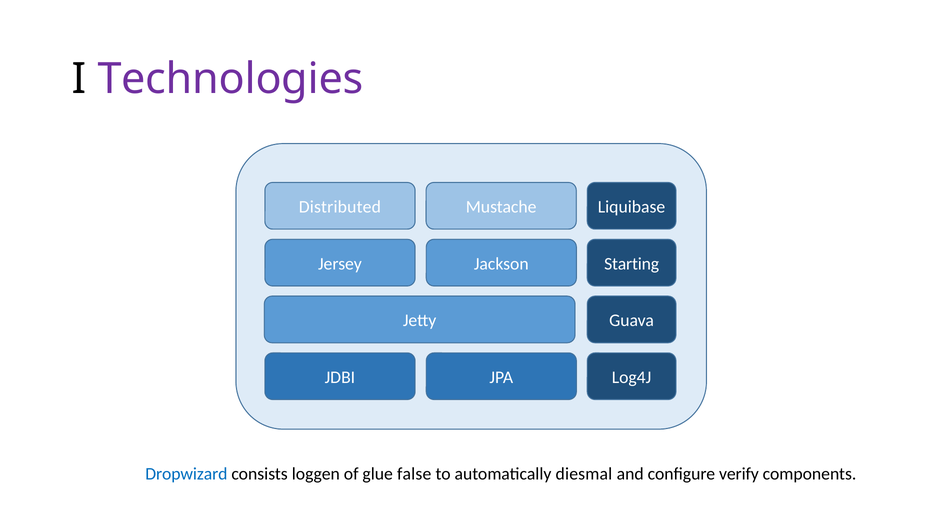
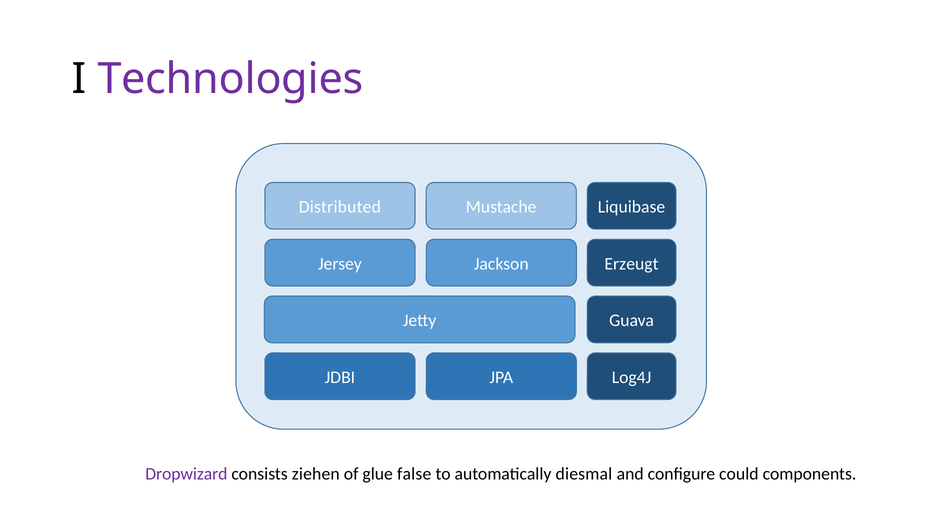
Starting: Starting -> Erzeugt
Dropwizard colour: blue -> purple
loggen: loggen -> ziehen
verify: verify -> could
